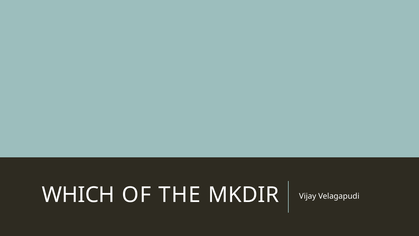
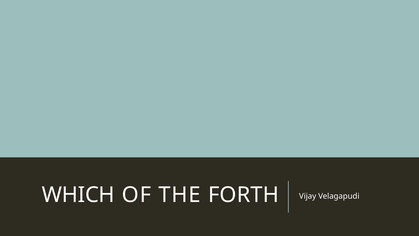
MKDIR: MKDIR -> FORTH
